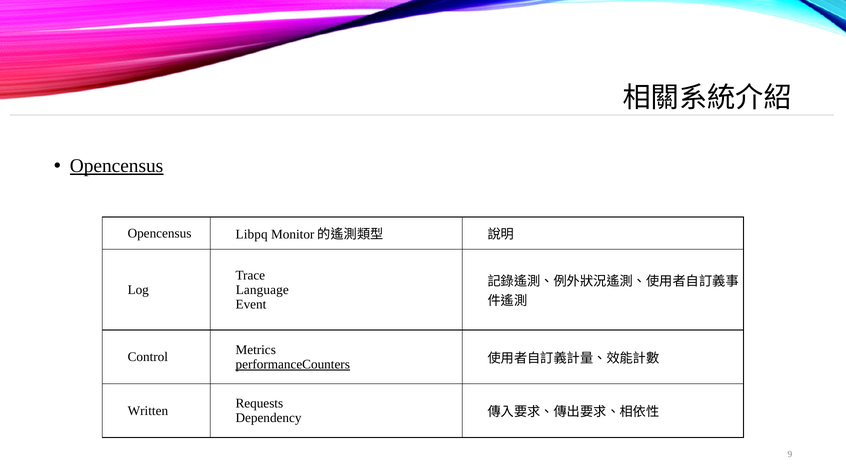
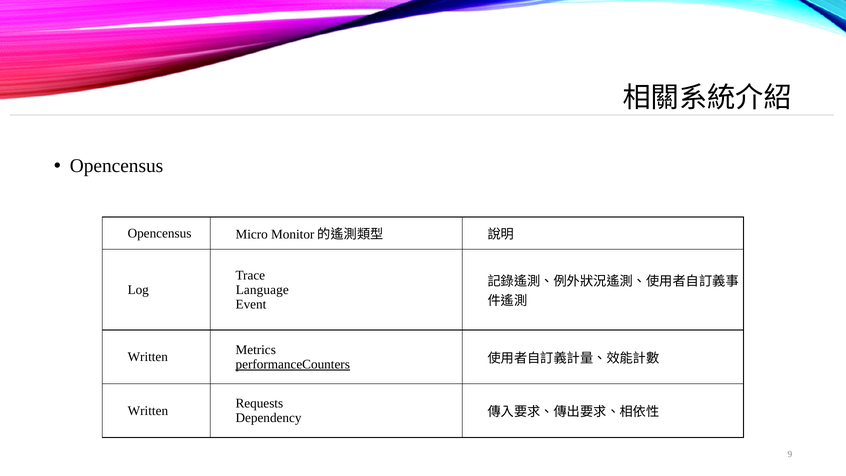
Opencensus at (117, 166) underline: present -> none
Libpq: Libpq -> Micro
Control at (148, 357): Control -> Written
